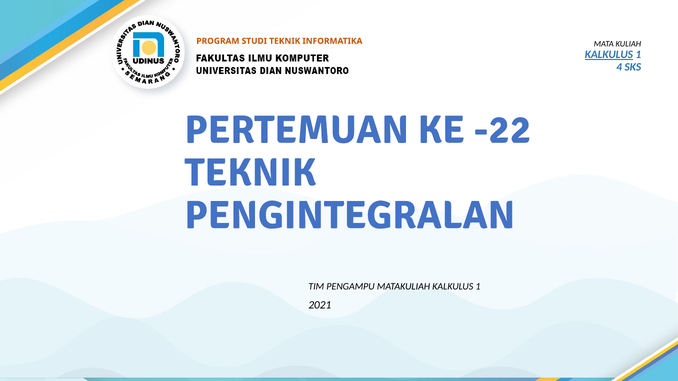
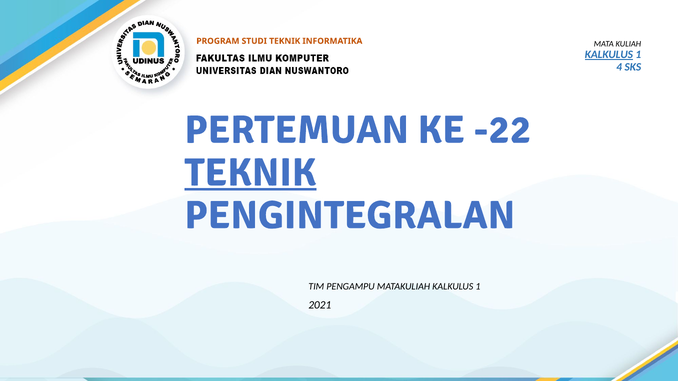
TEKNIK at (250, 173) underline: none -> present
